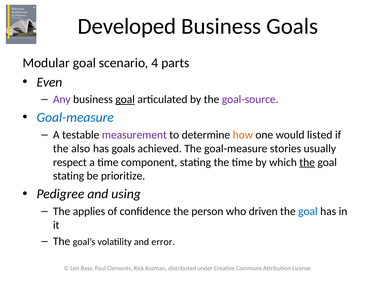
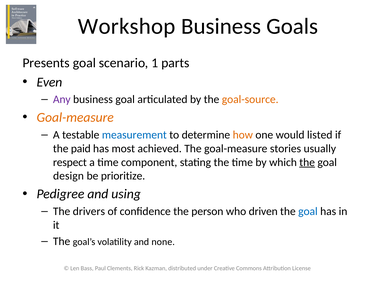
Developed: Developed -> Workshop
Modular: Modular -> Presents
4: 4 -> 1
goal at (125, 99) underline: present -> none
goal-source colour: purple -> orange
Goal-measure at (75, 118) colour: blue -> orange
measurement colour: purple -> blue
also: also -> paid
has goals: goals -> most
stating at (69, 176): stating -> design
applies: applies -> drivers
error: error -> none
